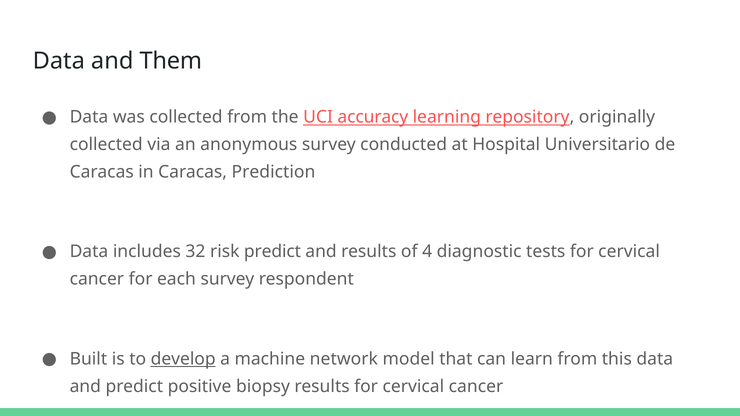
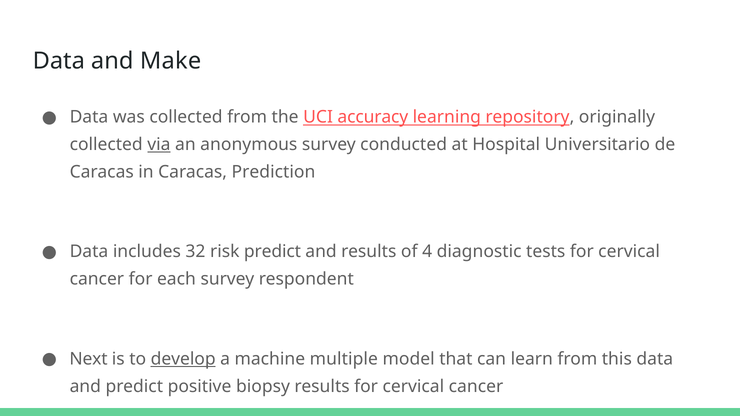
Them: Them -> Make
via underline: none -> present
Built: Built -> Next
network: network -> multiple
